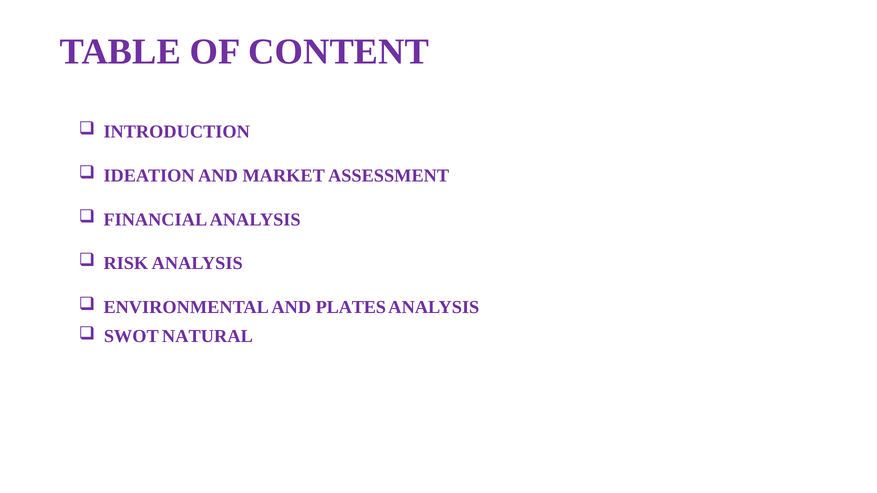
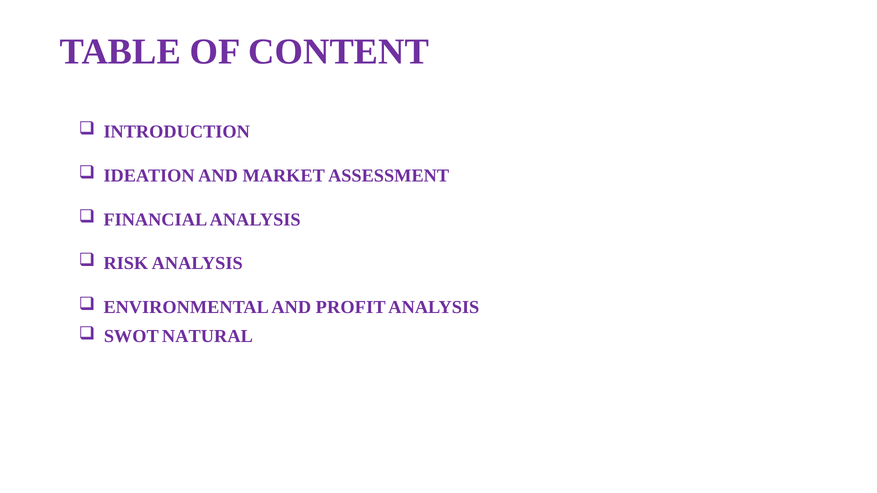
PLATES: PLATES -> PROFIT
